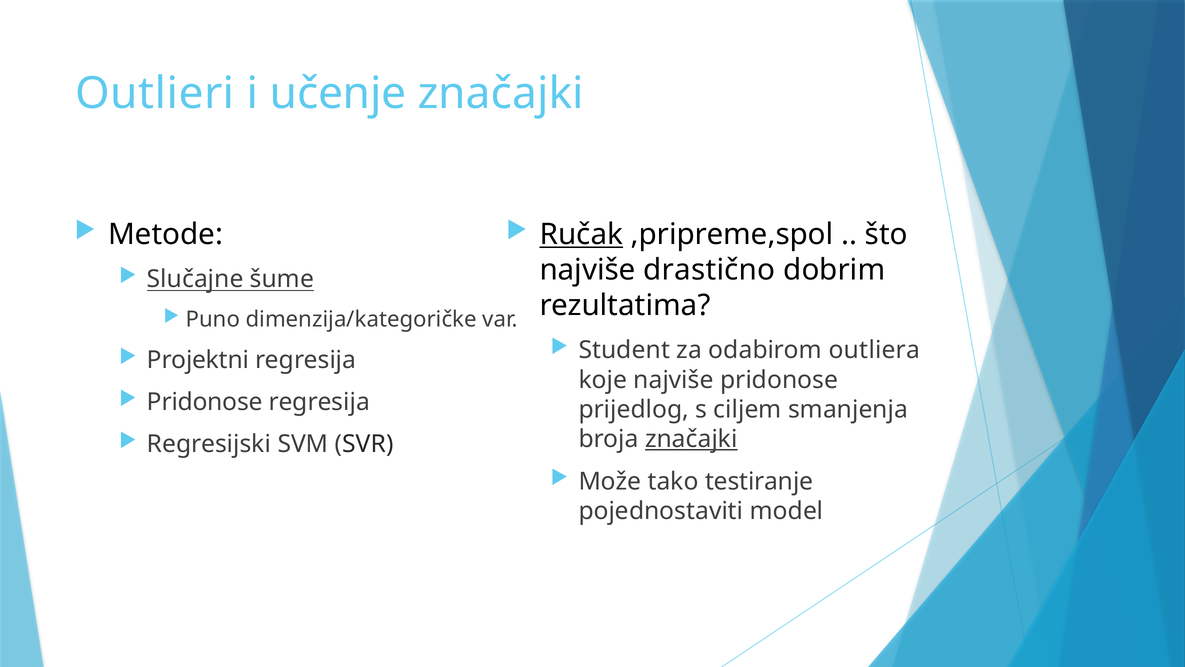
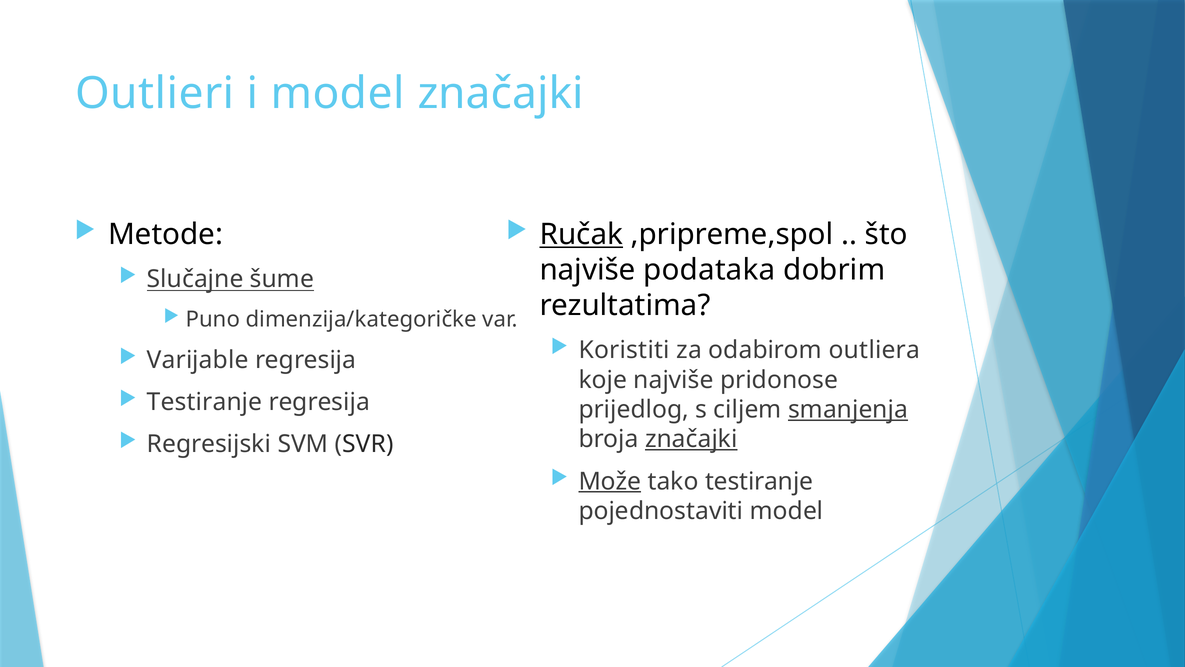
i učenje: učenje -> model
drastično: drastično -> podataka
Student: Student -> Koristiti
Projektni: Projektni -> Varijable
Pridonose at (205, 402): Pridonose -> Testiranje
smanjenja underline: none -> present
Može underline: none -> present
